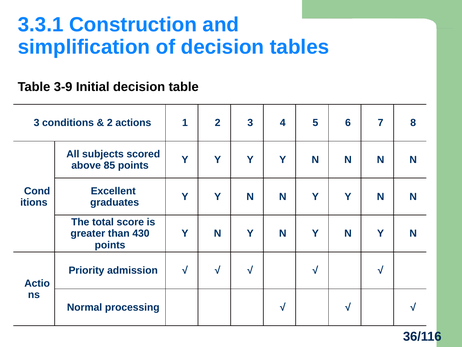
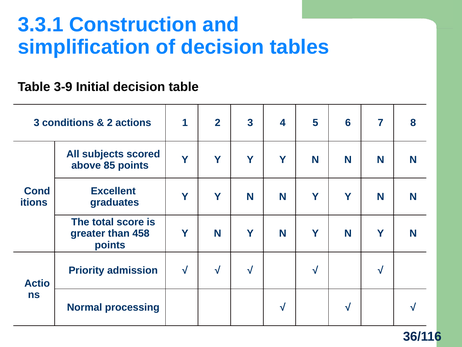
430: 430 -> 458
